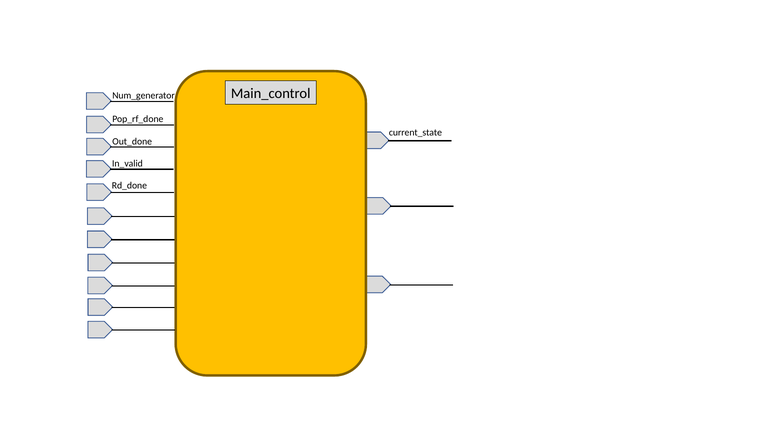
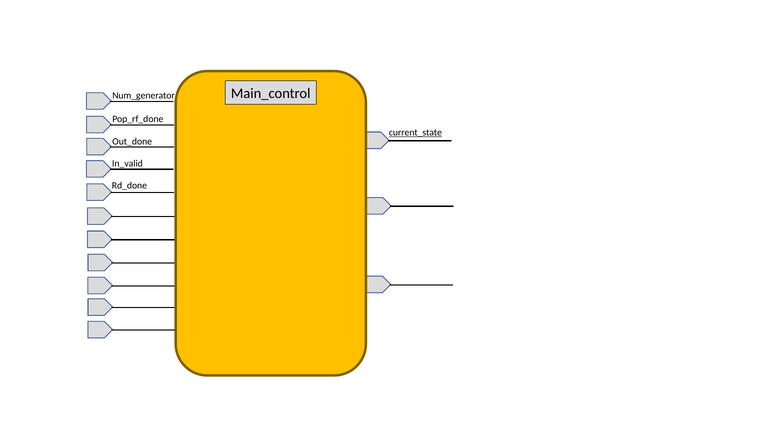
current_state underline: none -> present
